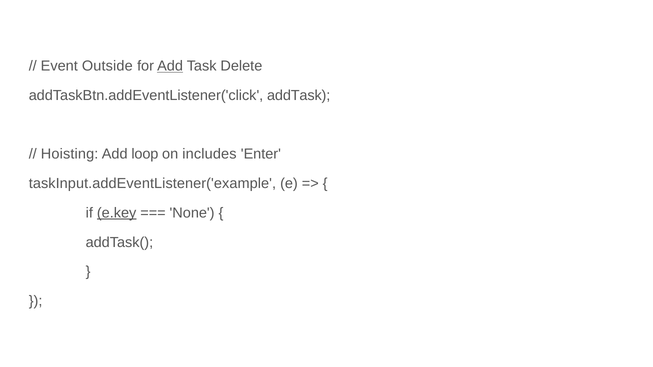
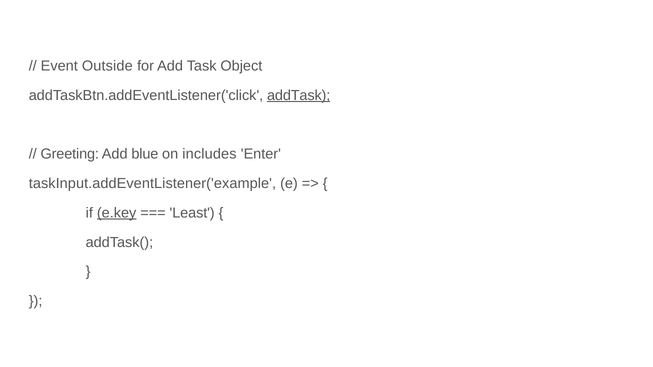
Add at (170, 66) underline: present -> none
Delete: Delete -> Object
addTask underline: none -> present
Hoisting: Hoisting -> Greeting
loop: loop -> blue
None: None -> Least
